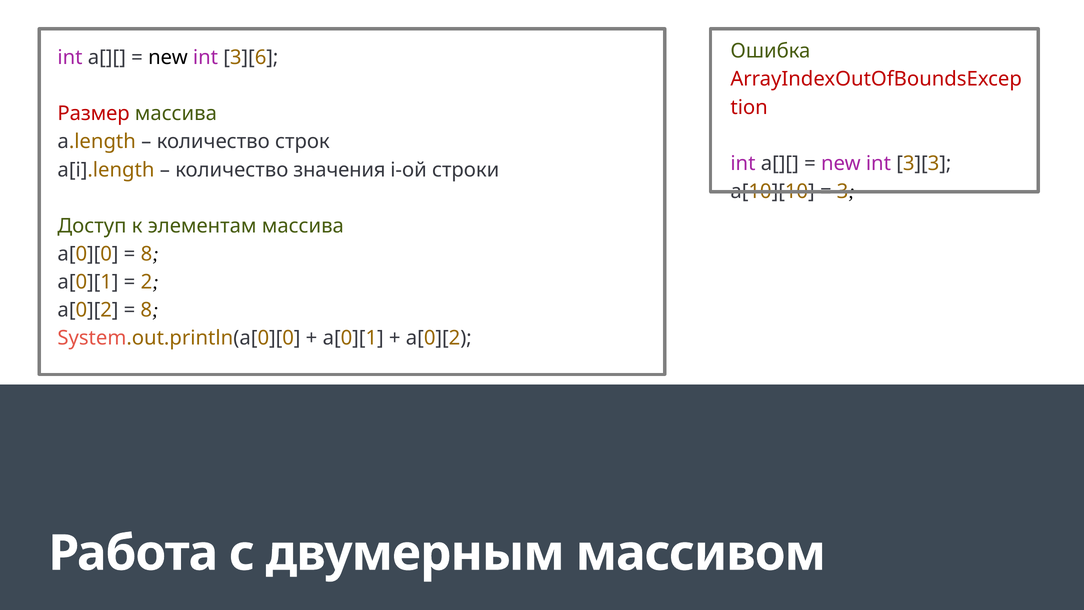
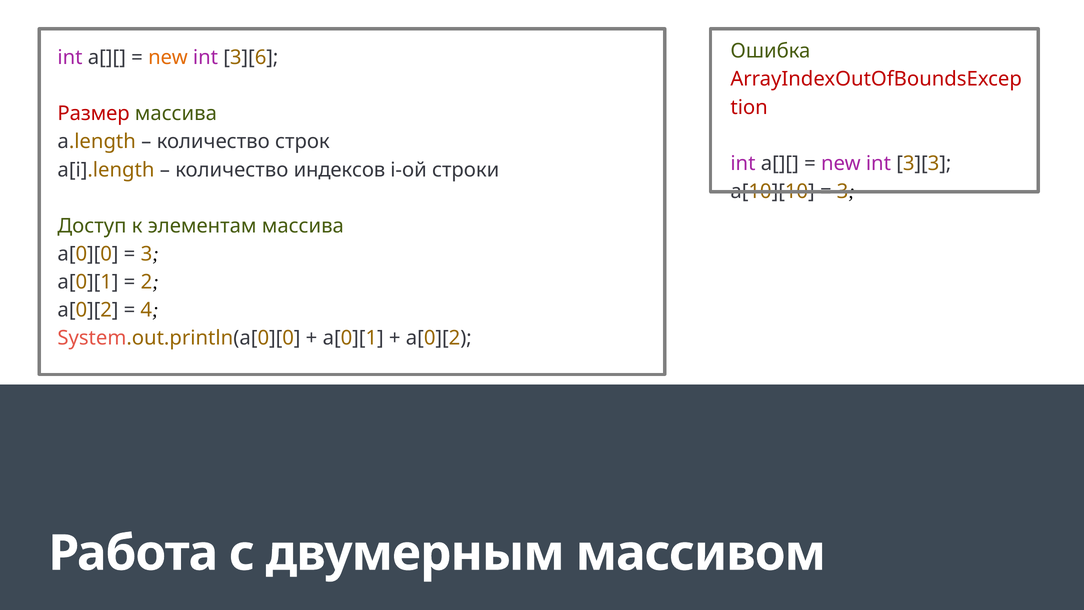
new at (168, 58) colour: black -> orange
значения: значения -> индексов
8 at (147, 254): 8 -> 3
8 at (146, 310): 8 -> 4
